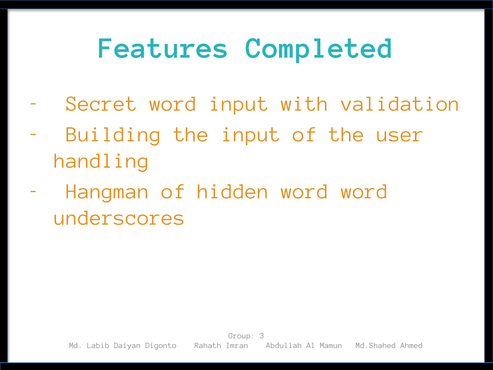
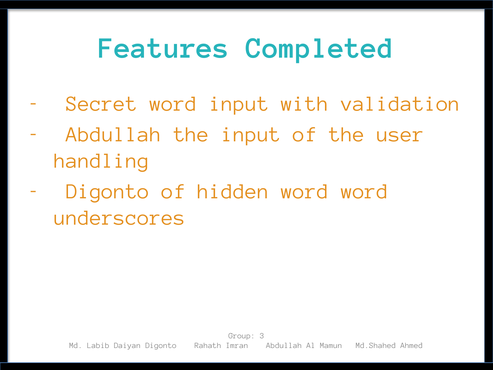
Building at (114, 134): Building -> Abdullah
Hangman at (108, 191): Hangman -> Digonto
